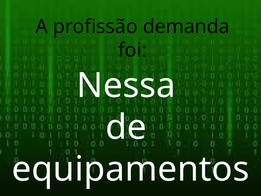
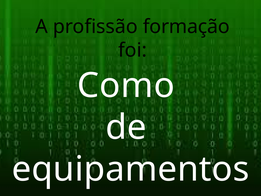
demanda: demanda -> formação
Nessa: Nessa -> Como
